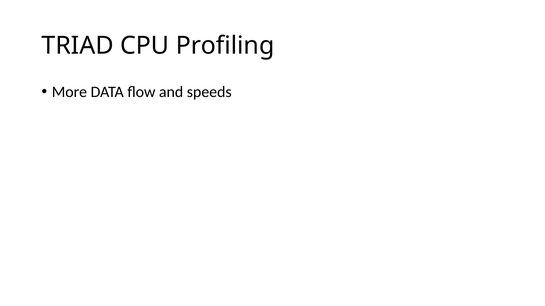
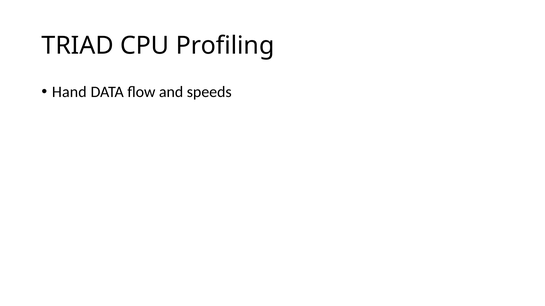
More: More -> Hand
